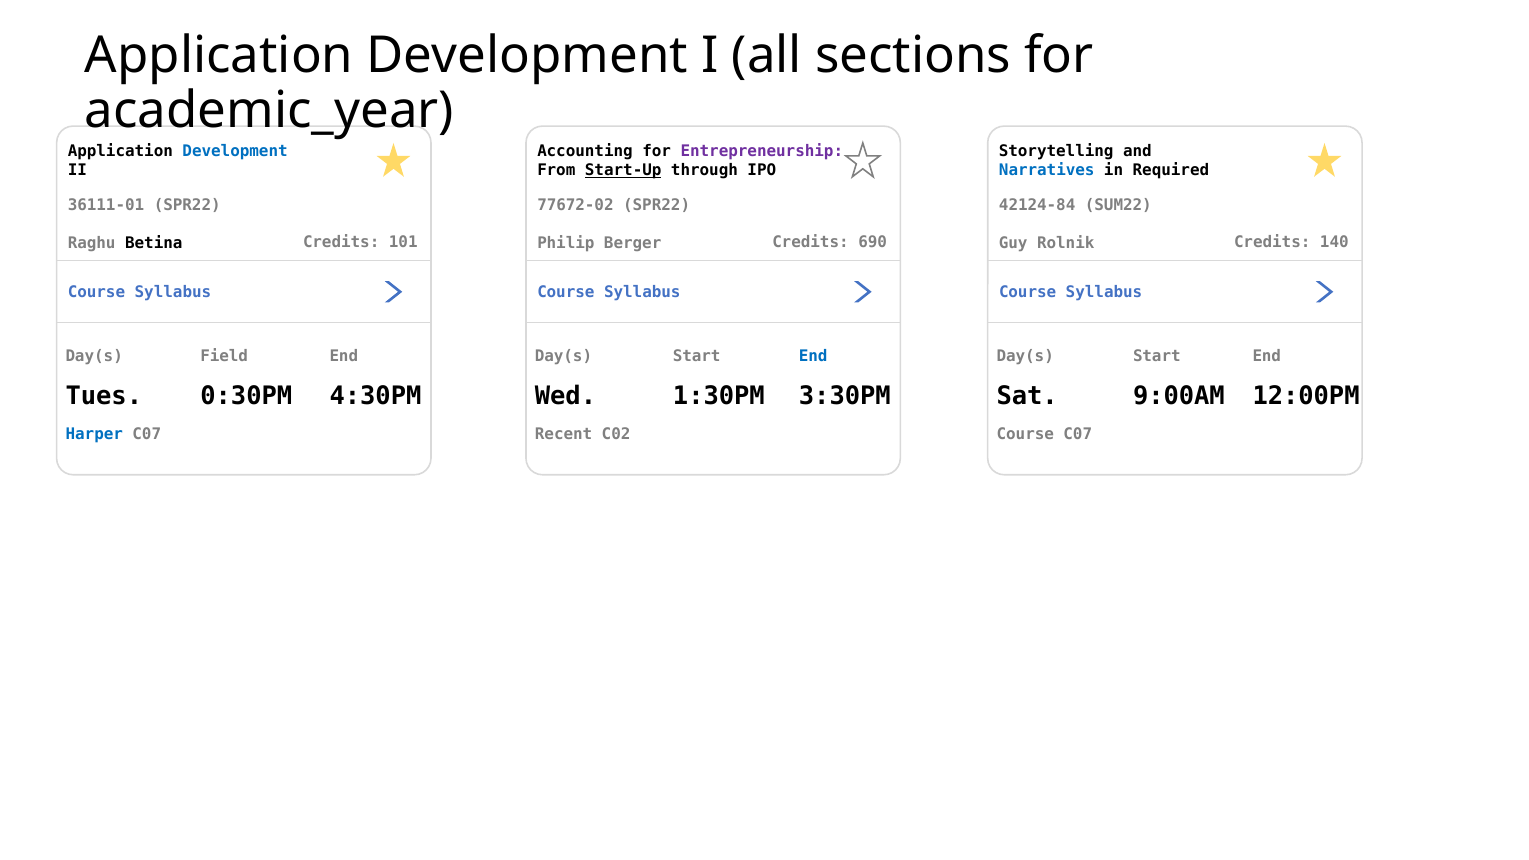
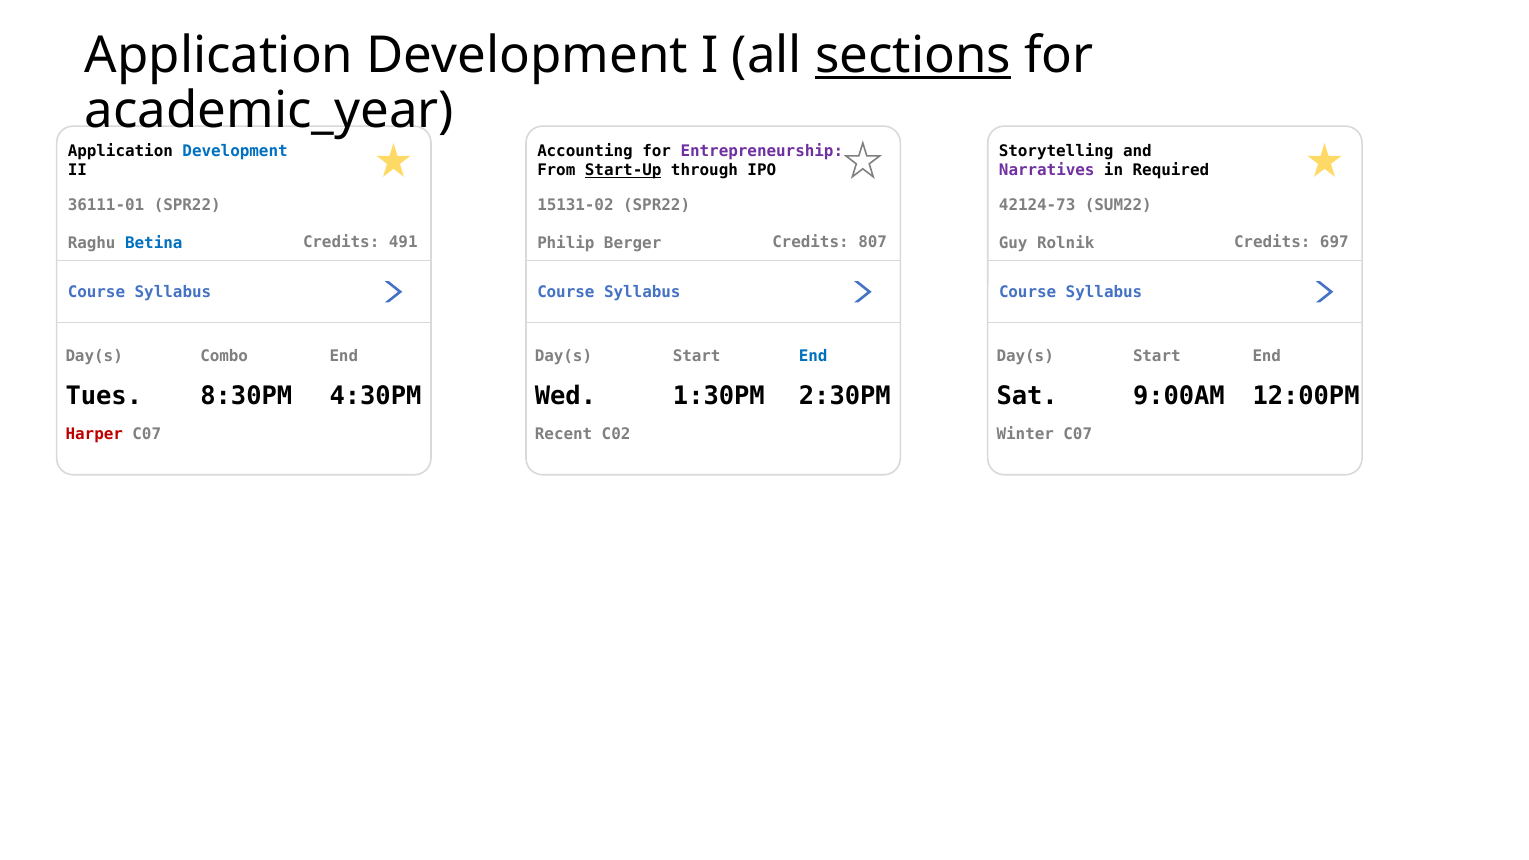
sections underline: none -> present
Narratives colour: blue -> purple
77672-02: 77672-02 -> 15131-02
42124-84: 42124-84 -> 42124-73
101: 101 -> 491
690: 690 -> 807
140: 140 -> 697
Betina colour: black -> blue
Field: Field -> Combo
0:30PM: 0:30PM -> 8:30PM
3:30PM: 3:30PM -> 2:30PM
Harper colour: blue -> red
Course at (1025, 434): Course -> Winter
